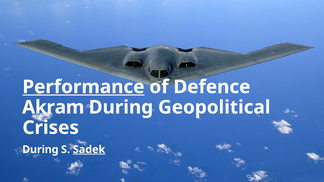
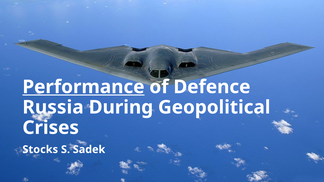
Akram: Akram -> Russia
During at (40, 150): During -> Stocks
Sadek underline: present -> none
